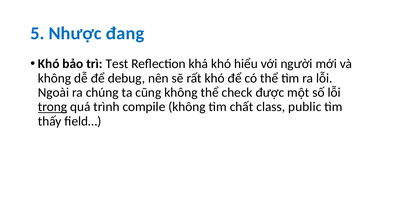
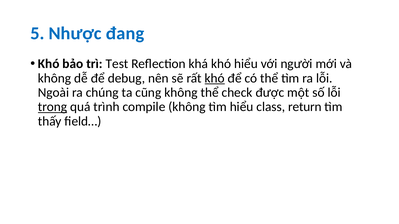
khó at (215, 78) underline: none -> present
tìm chất: chất -> hiểu
public: public -> return
